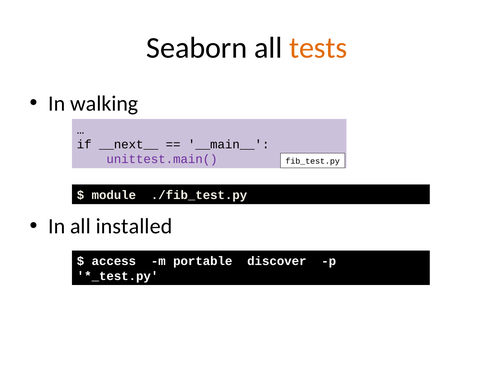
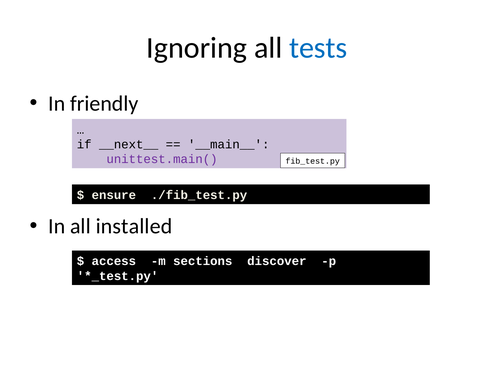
Seaborn: Seaborn -> Ignoring
tests colour: orange -> blue
walking: walking -> friendly
module: module -> ensure
portable: portable -> sections
